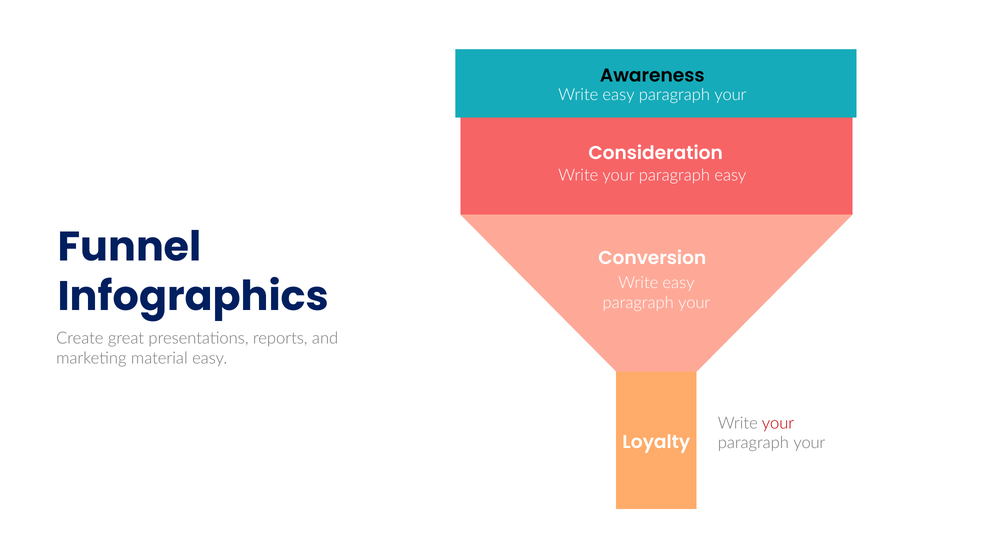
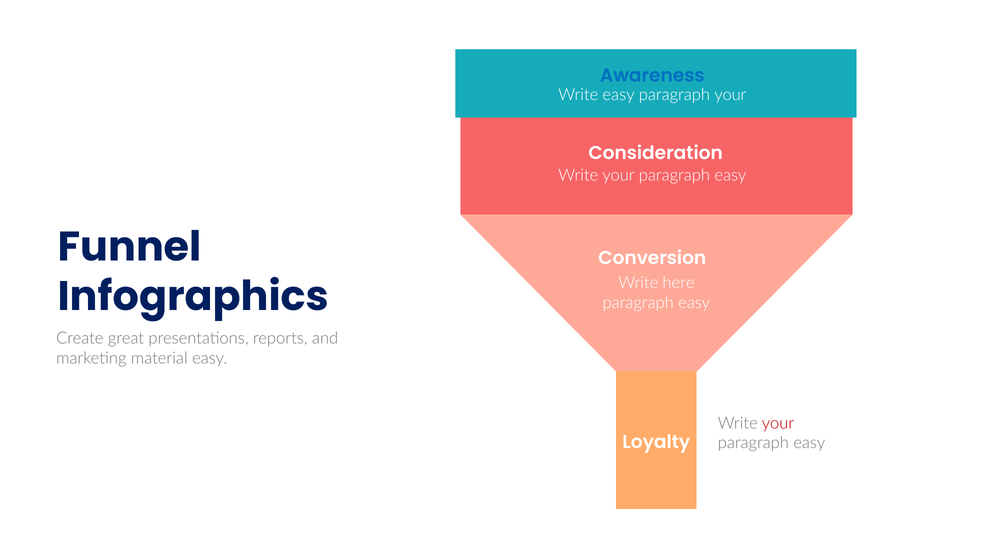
Awareness colour: black -> blue
easy at (678, 283): easy -> here
your at (694, 303): your -> easy
your at (809, 443): your -> easy
